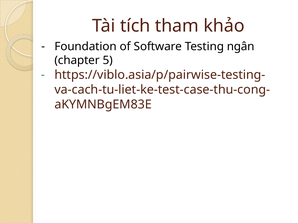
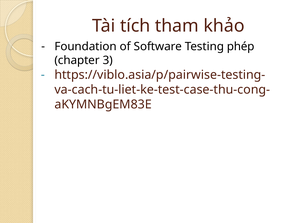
ngân: ngân -> phép
5: 5 -> 3
